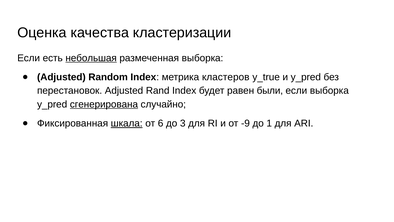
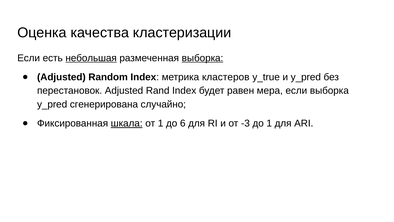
выборка at (203, 58) underline: none -> present
были: были -> мера
сгенерирована underline: present -> none
от 6: 6 -> 1
3: 3 -> 6
-9: -9 -> -3
